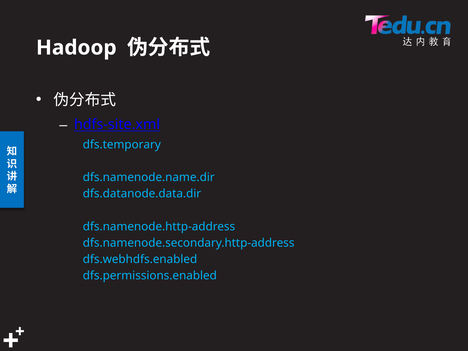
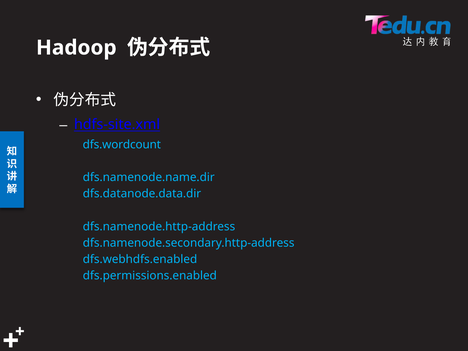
dfs.temporary: dfs.temporary -> dfs.wordcount
